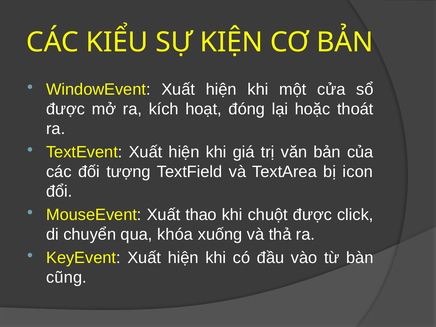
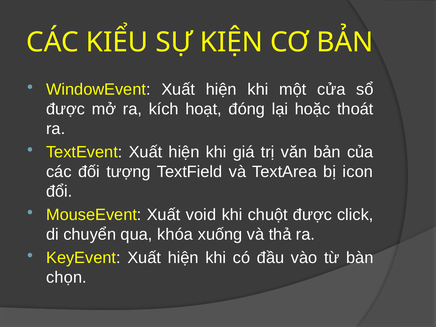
thao: thao -> void
cũng: cũng -> chọn
